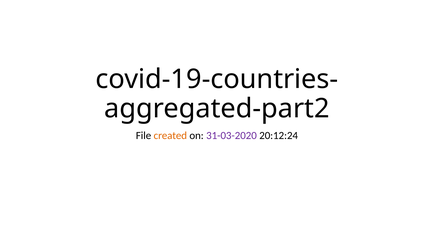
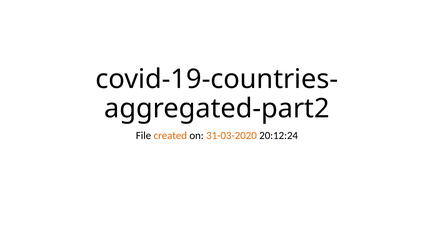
31-03-2020 colour: purple -> orange
